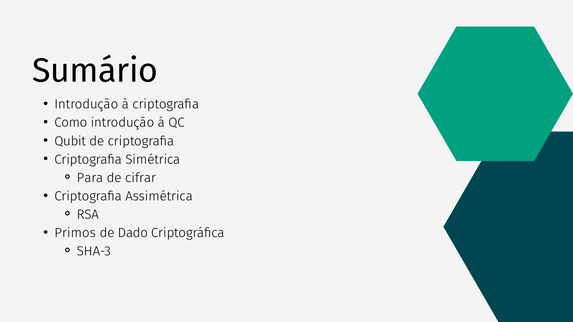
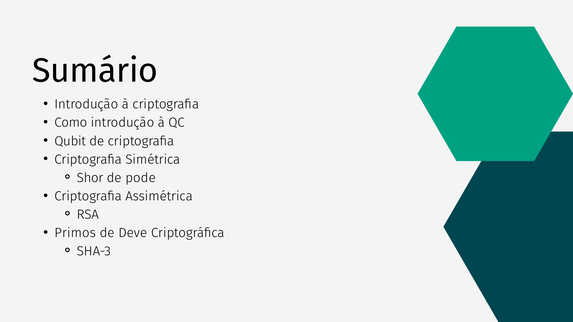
Para: Para -> Shor
cifrar: cifrar -> pode
Dado: Dado -> Deve
